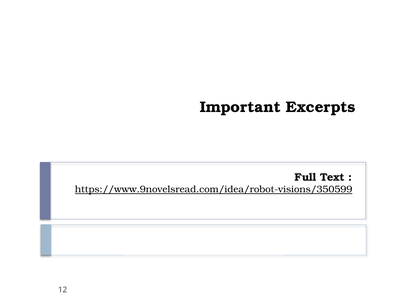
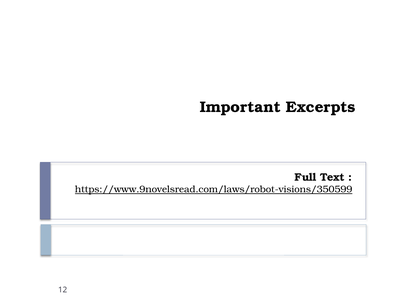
https://www.9novelsread.com/idea/robot-visions/350599: https://www.9novelsread.com/idea/robot-visions/350599 -> https://www.9novelsread.com/laws/robot-visions/350599
